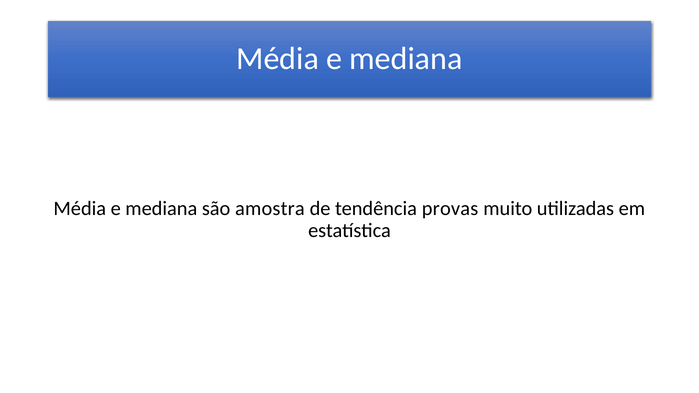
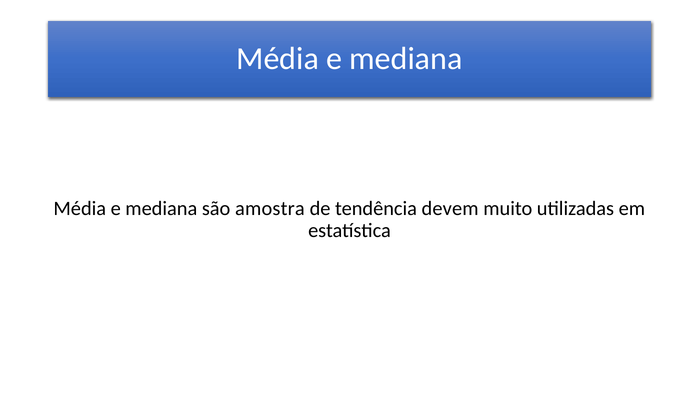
provas: provas -> devem
